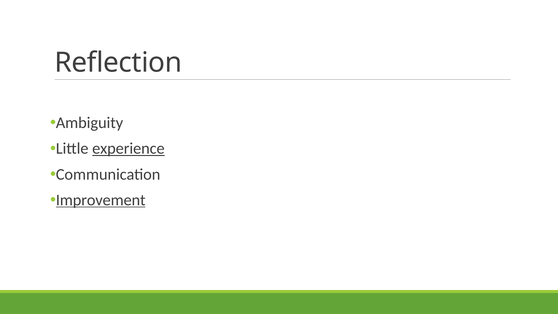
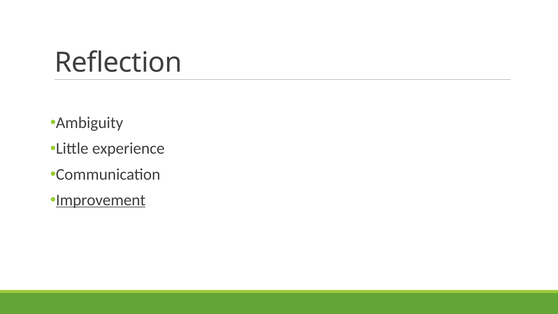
experience underline: present -> none
